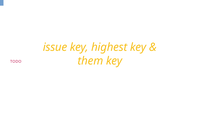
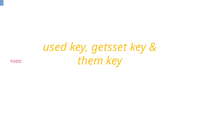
issue: issue -> used
highest: highest -> getsset
